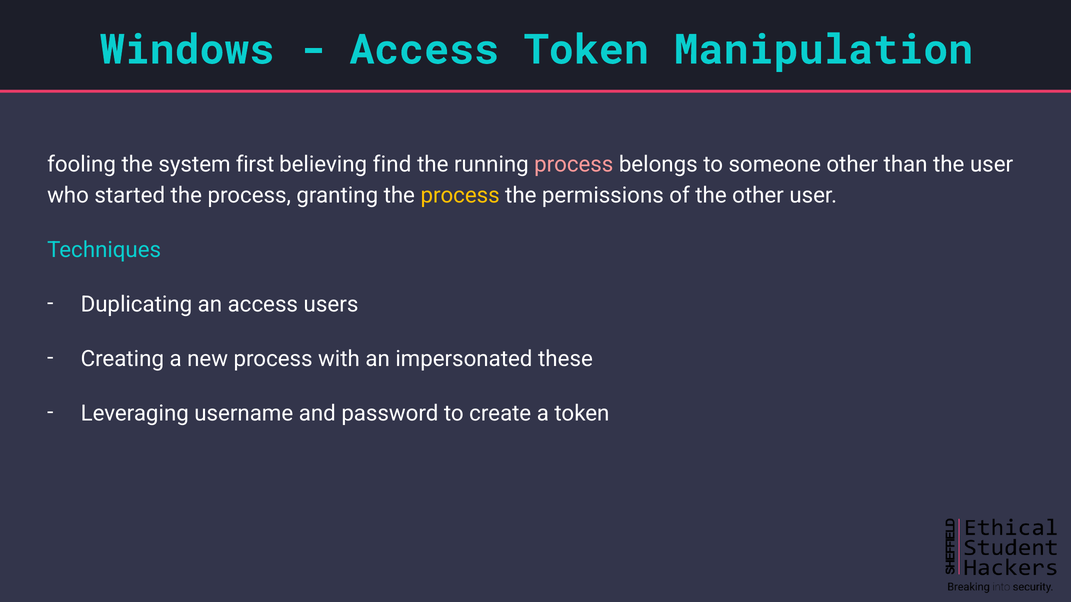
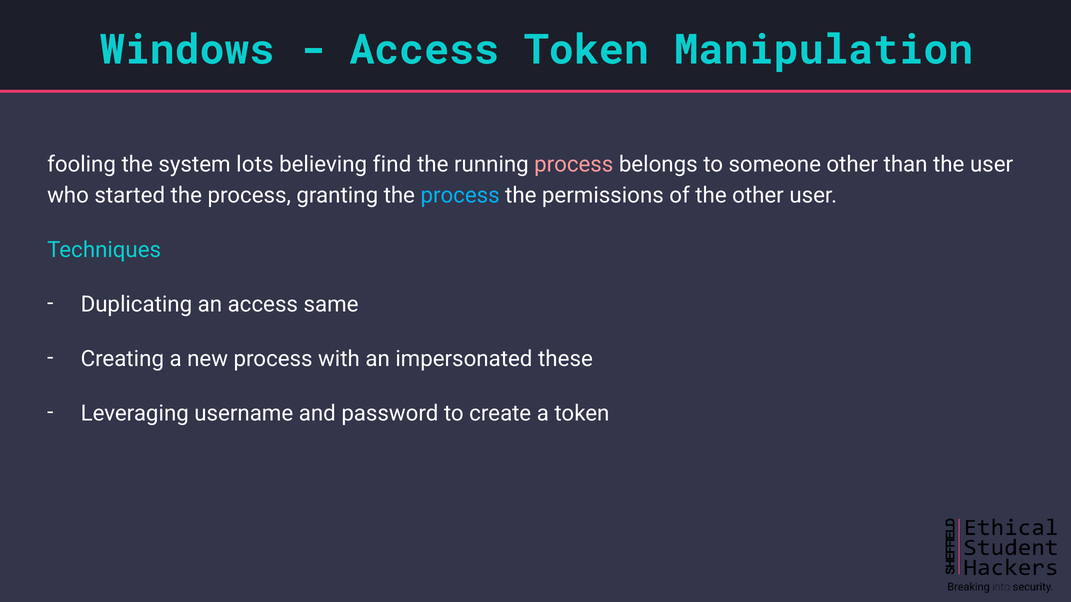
first: first -> lots
process at (460, 195) colour: yellow -> light blue
users: users -> same
